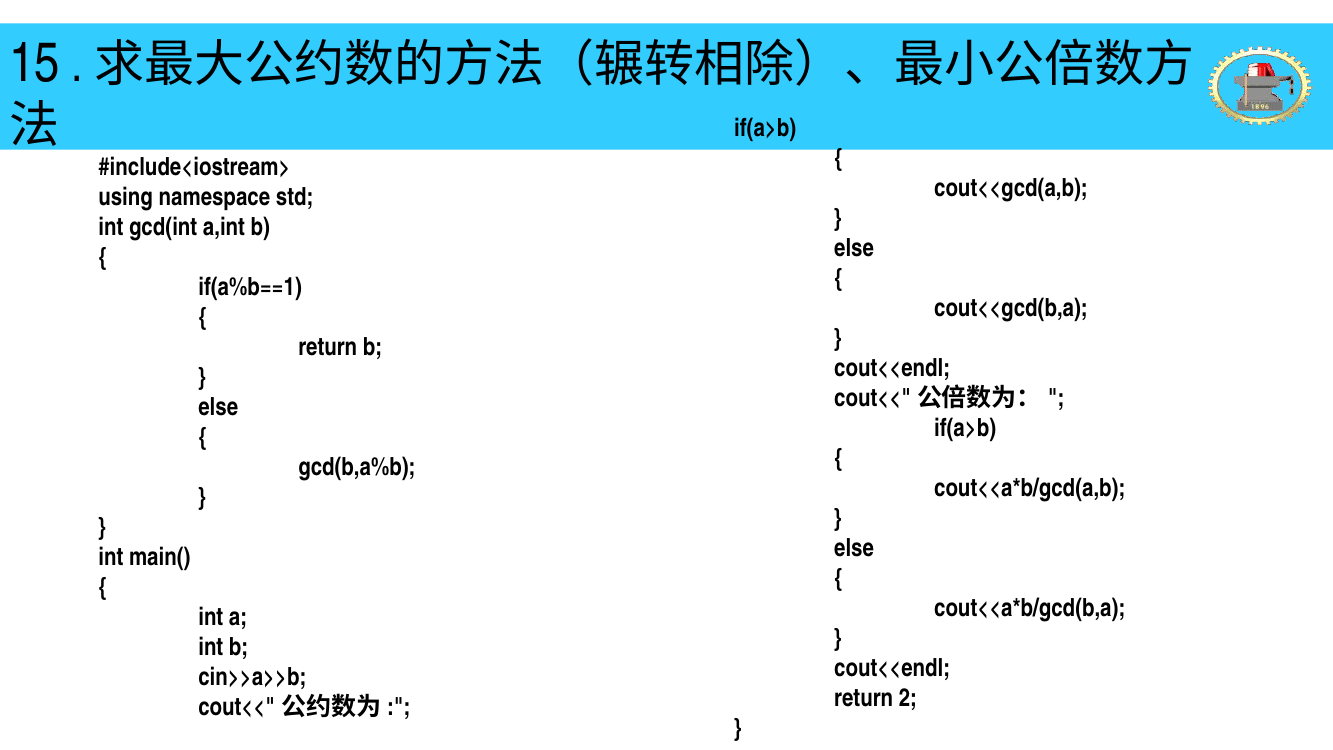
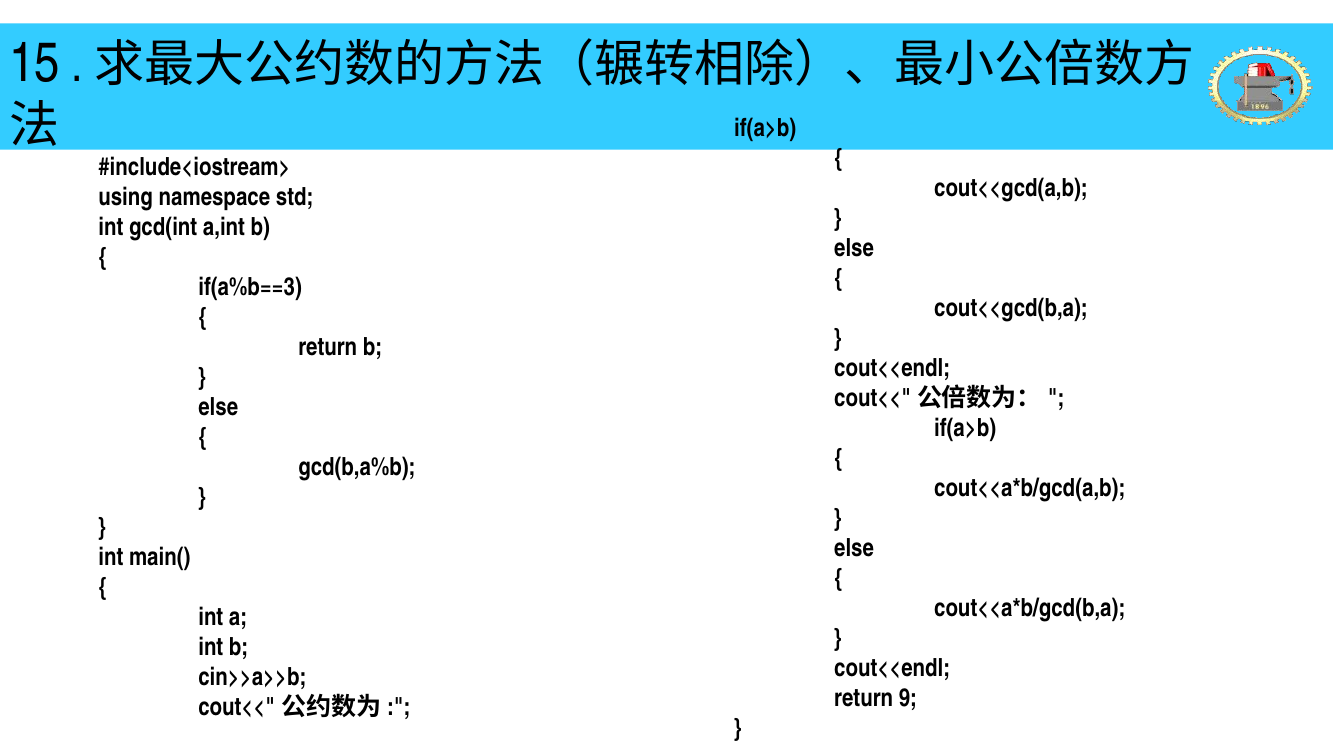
if(a%b==1: if(a%b==1 -> if(a%b==3
2: 2 -> 9
